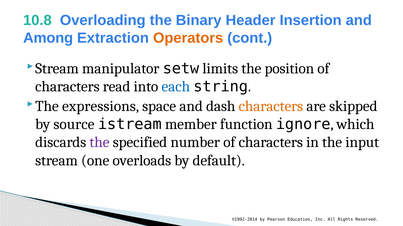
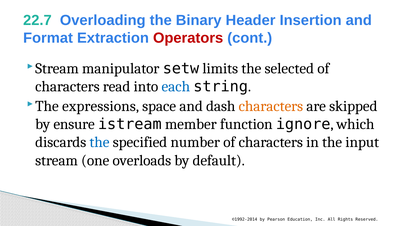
10.8: 10.8 -> 22.7
Among: Among -> Format
Operators colour: orange -> red
position: position -> selected
source: source -> ensure
the at (99, 143) colour: purple -> blue
